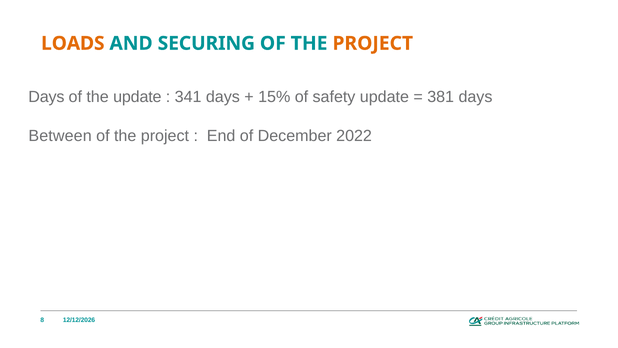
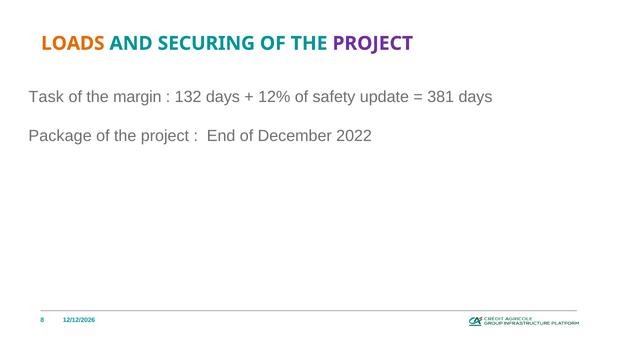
PROJECT at (373, 43) colour: orange -> purple
Days at (46, 97): Days -> Task
the update: update -> margin
341: 341 -> 132
15%: 15% -> 12%
Between: Between -> Package
